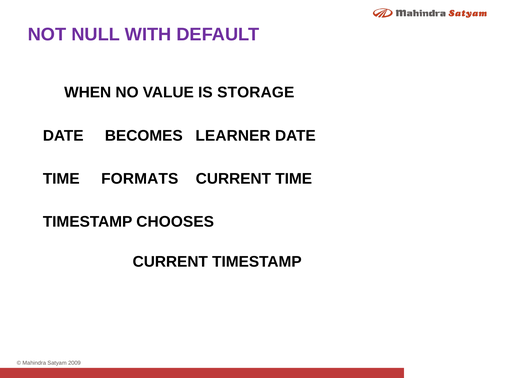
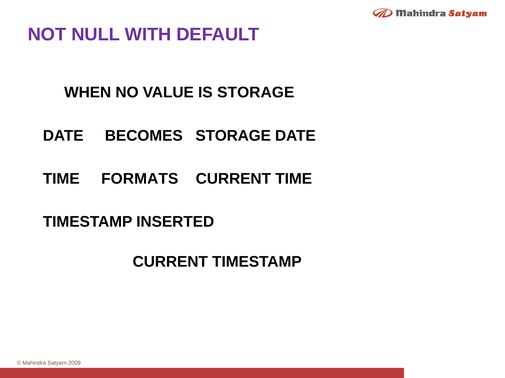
BECOMES LEARNER: LEARNER -> STORAGE
CHOOSES: CHOOSES -> INSERTED
